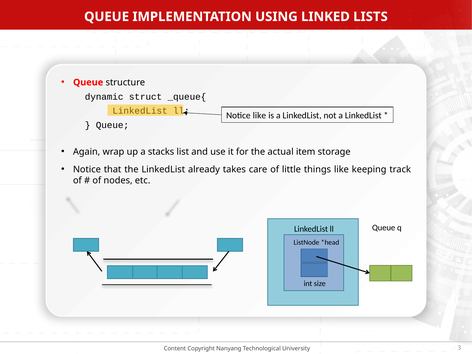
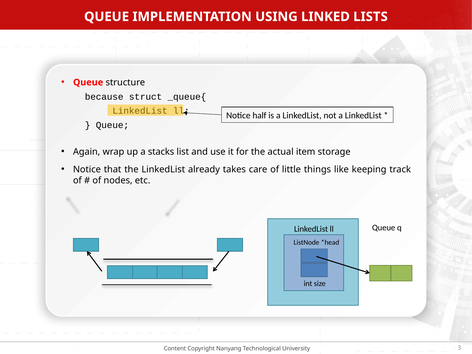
dynamic: dynamic -> because
Notice like: like -> half
